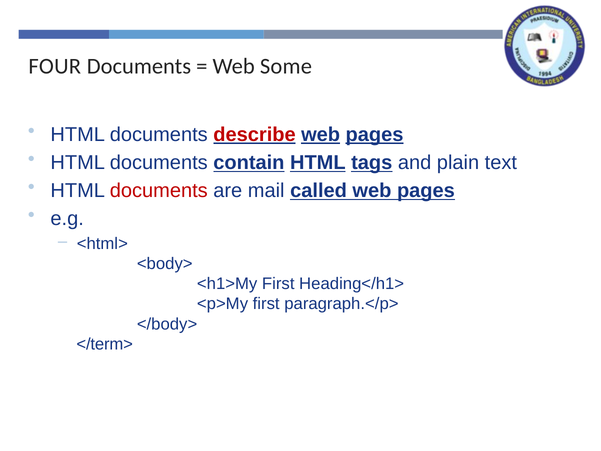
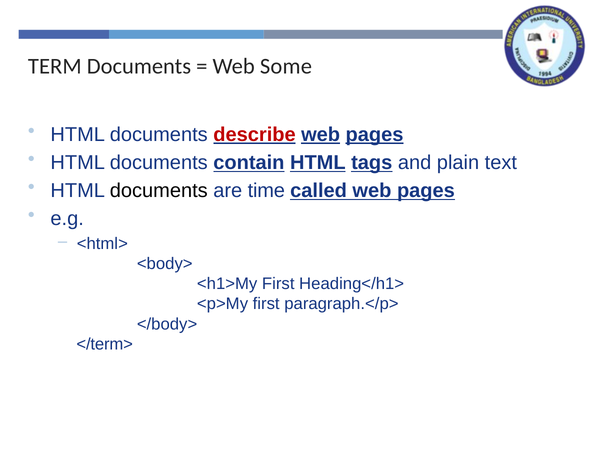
FOUR: FOUR -> TERM
documents at (159, 190) colour: red -> black
mail: mail -> time
